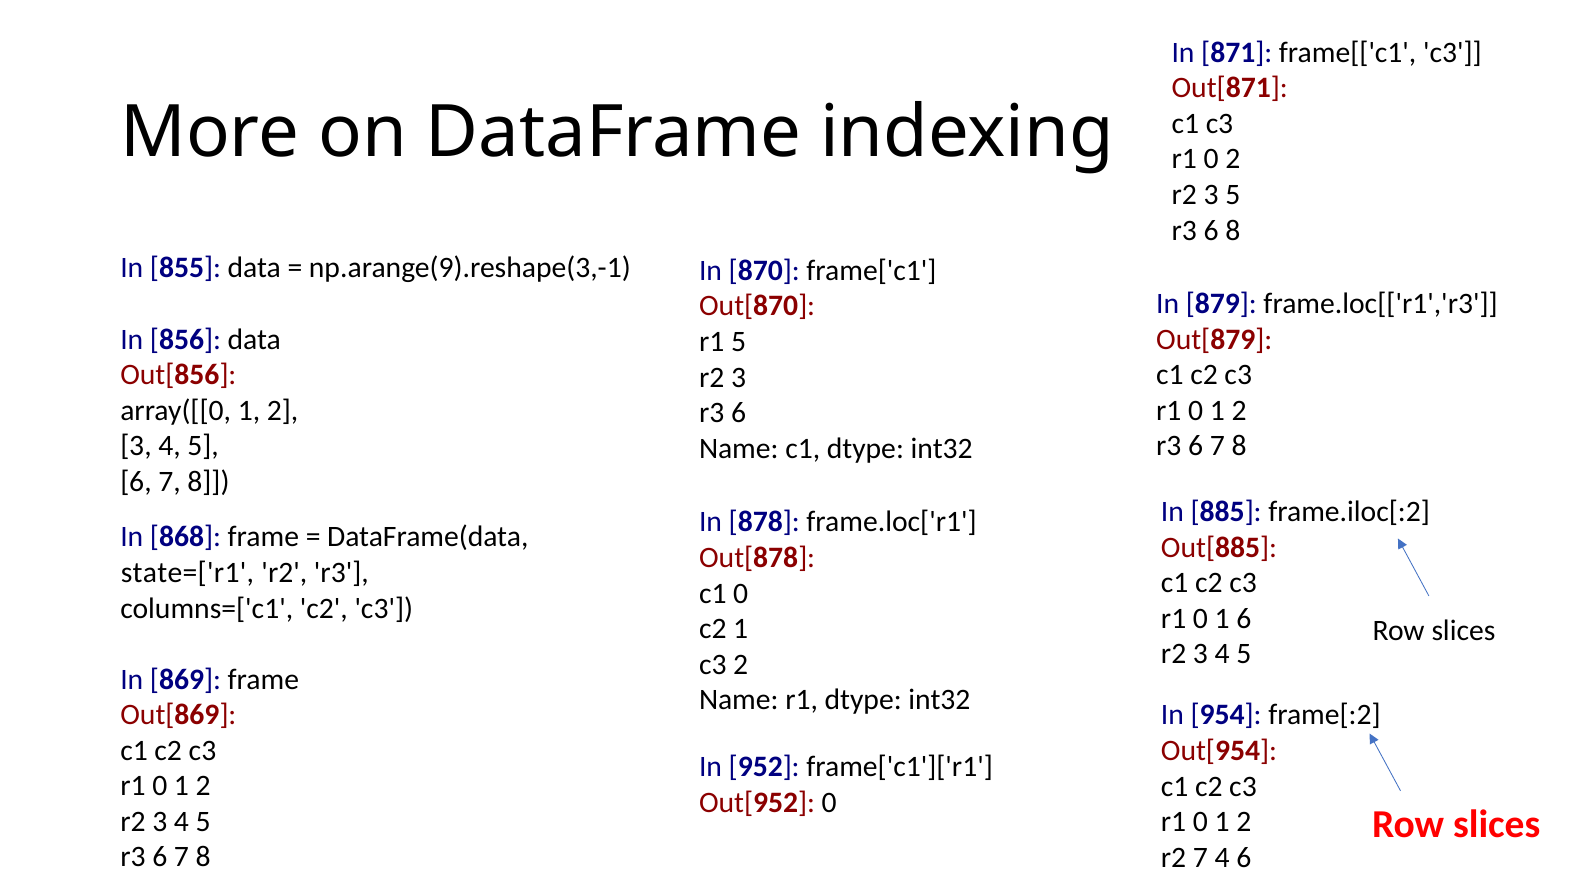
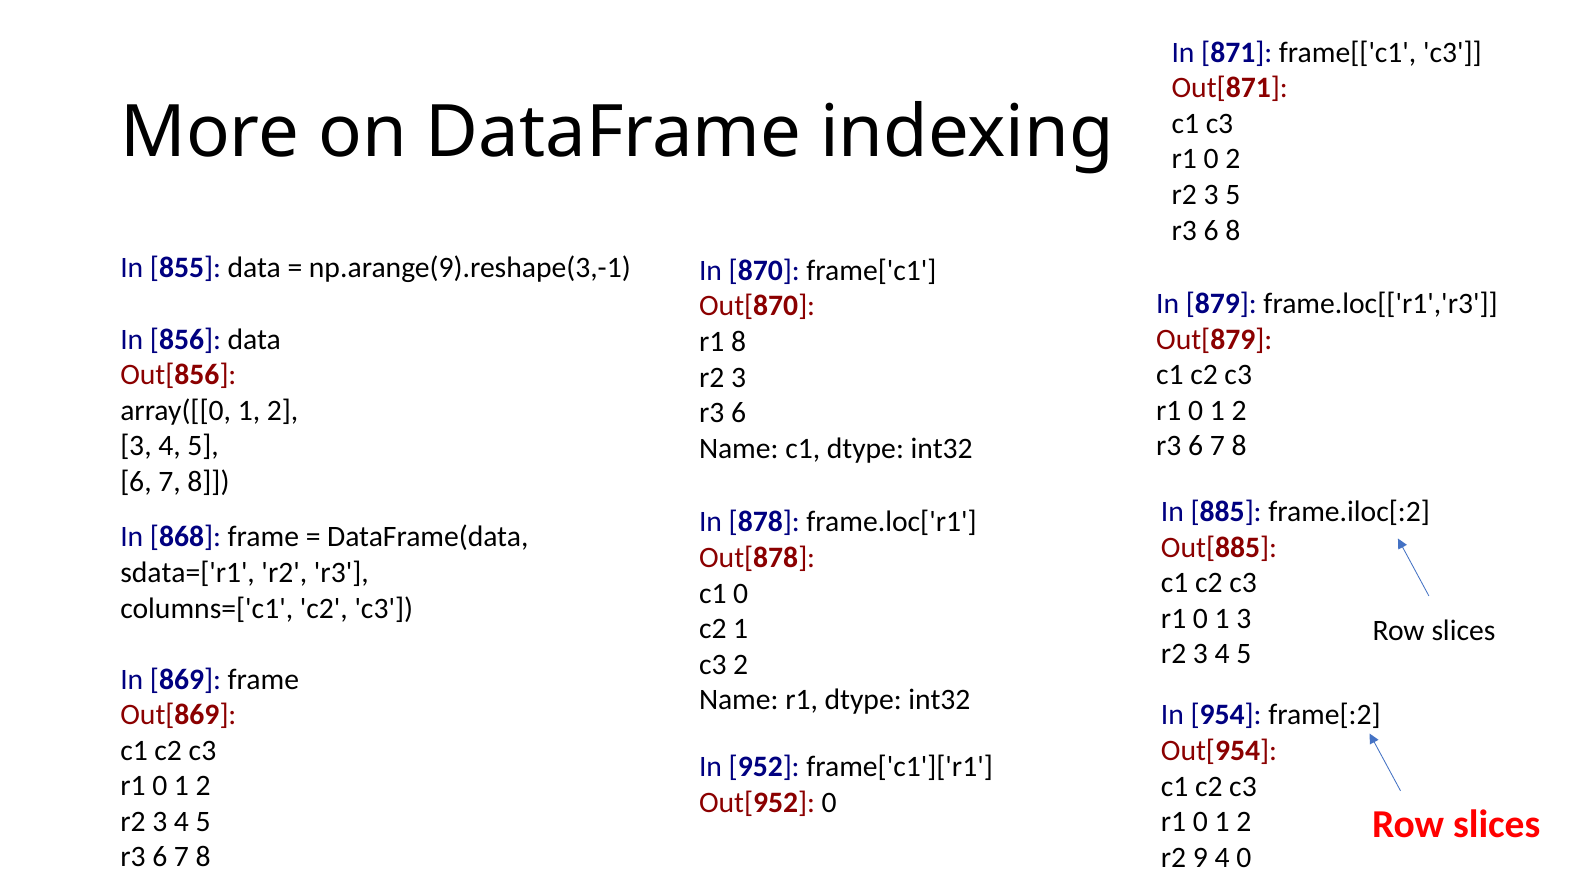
r1 5: 5 -> 8
state=['r1: state=['r1 -> sdata=['r1
1 6: 6 -> 3
r2 7: 7 -> 9
4 6: 6 -> 0
